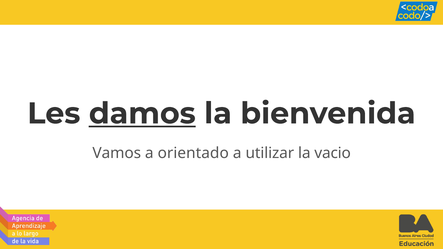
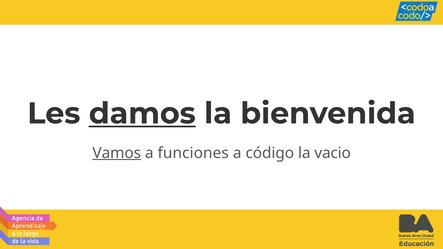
Vamos underline: none -> present
orientado: orientado -> funciones
utilizar: utilizar -> código
